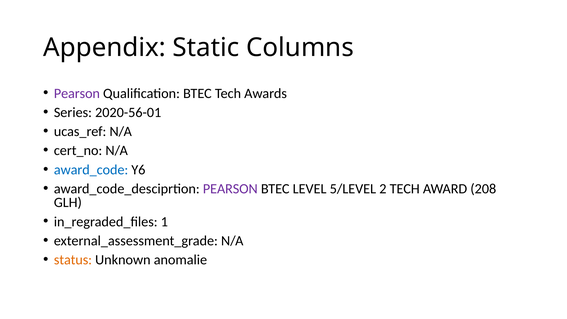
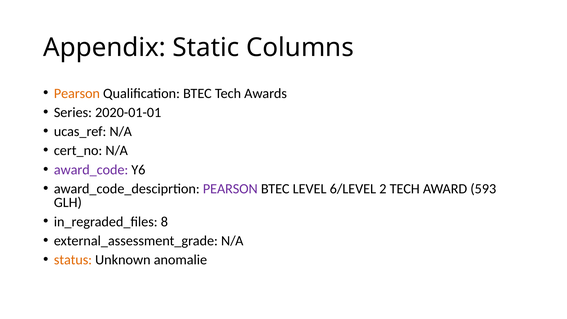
Pearson at (77, 93) colour: purple -> orange
2020-56-01: 2020-56-01 -> 2020-01-01
award_code colour: blue -> purple
5/LEVEL: 5/LEVEL -> 6/LEVEL
208: 208 -> 593
1: 1 -> 8
